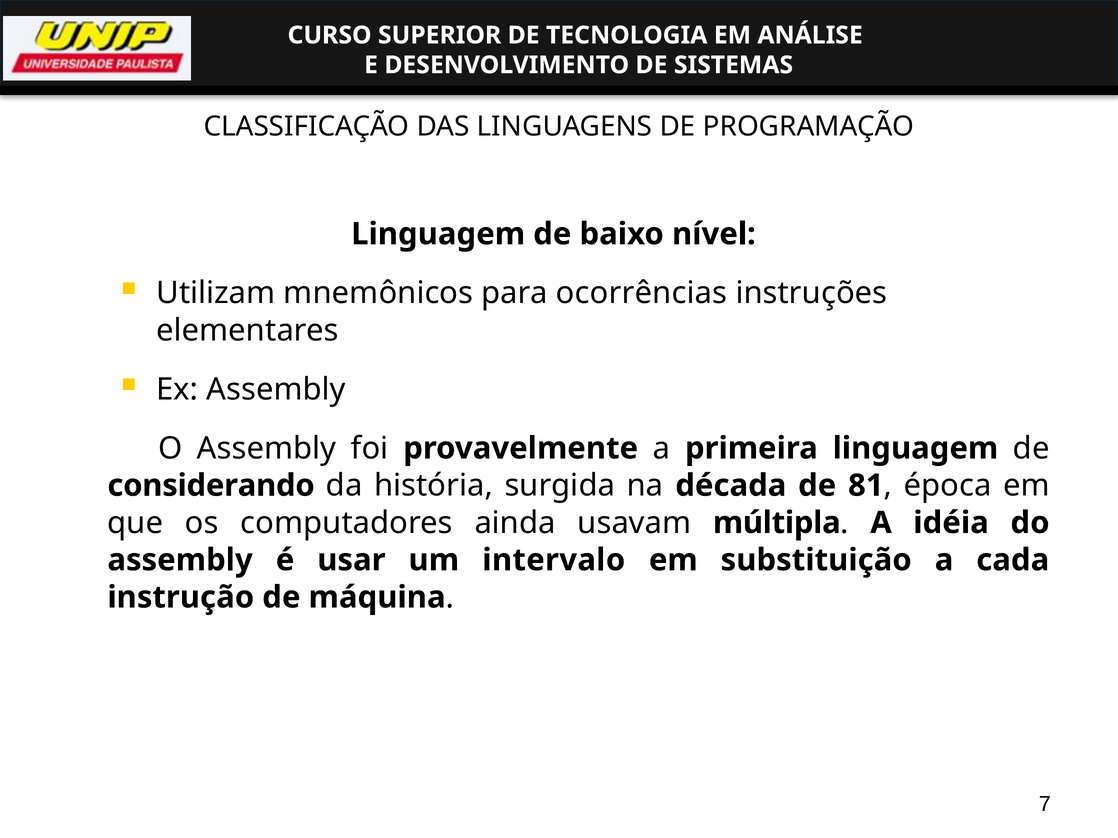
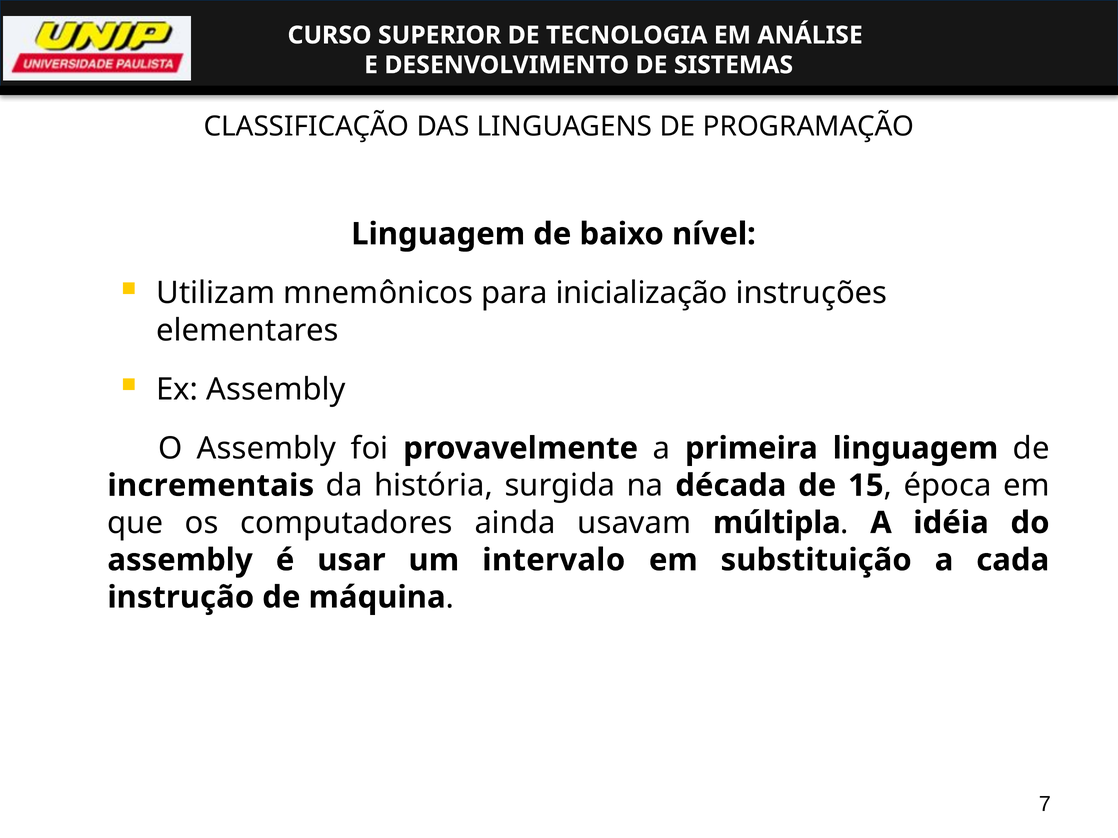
ocorrências: ocorrências -> inicialização
considerando: considerando -> incrementais
81: 81 -> 15
